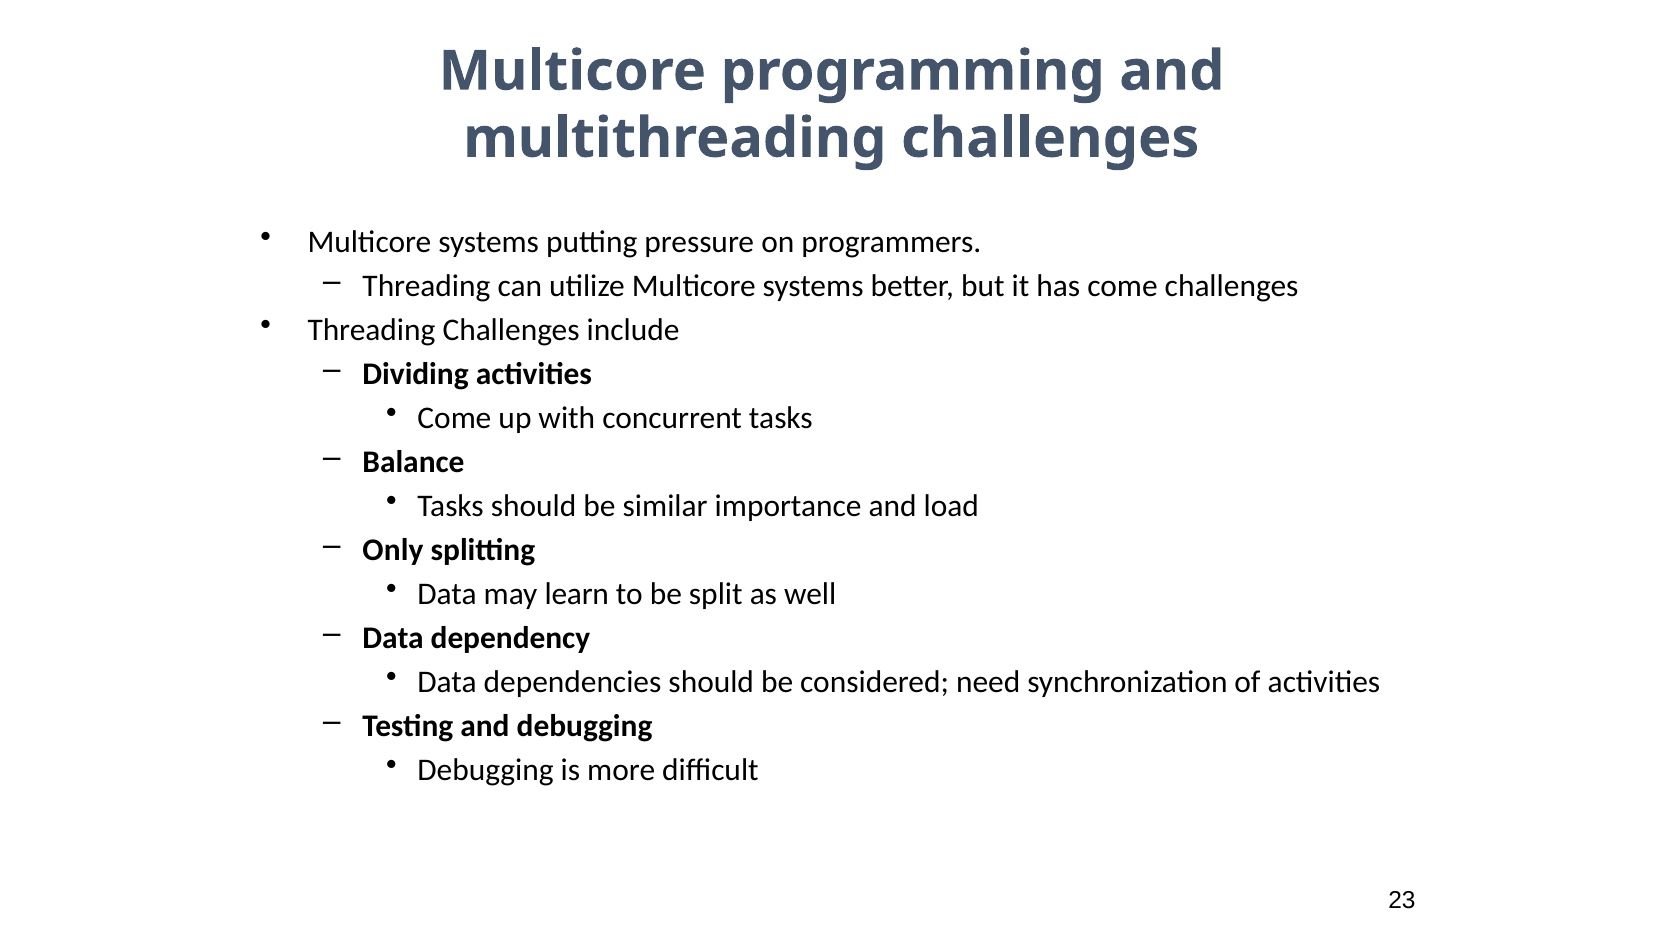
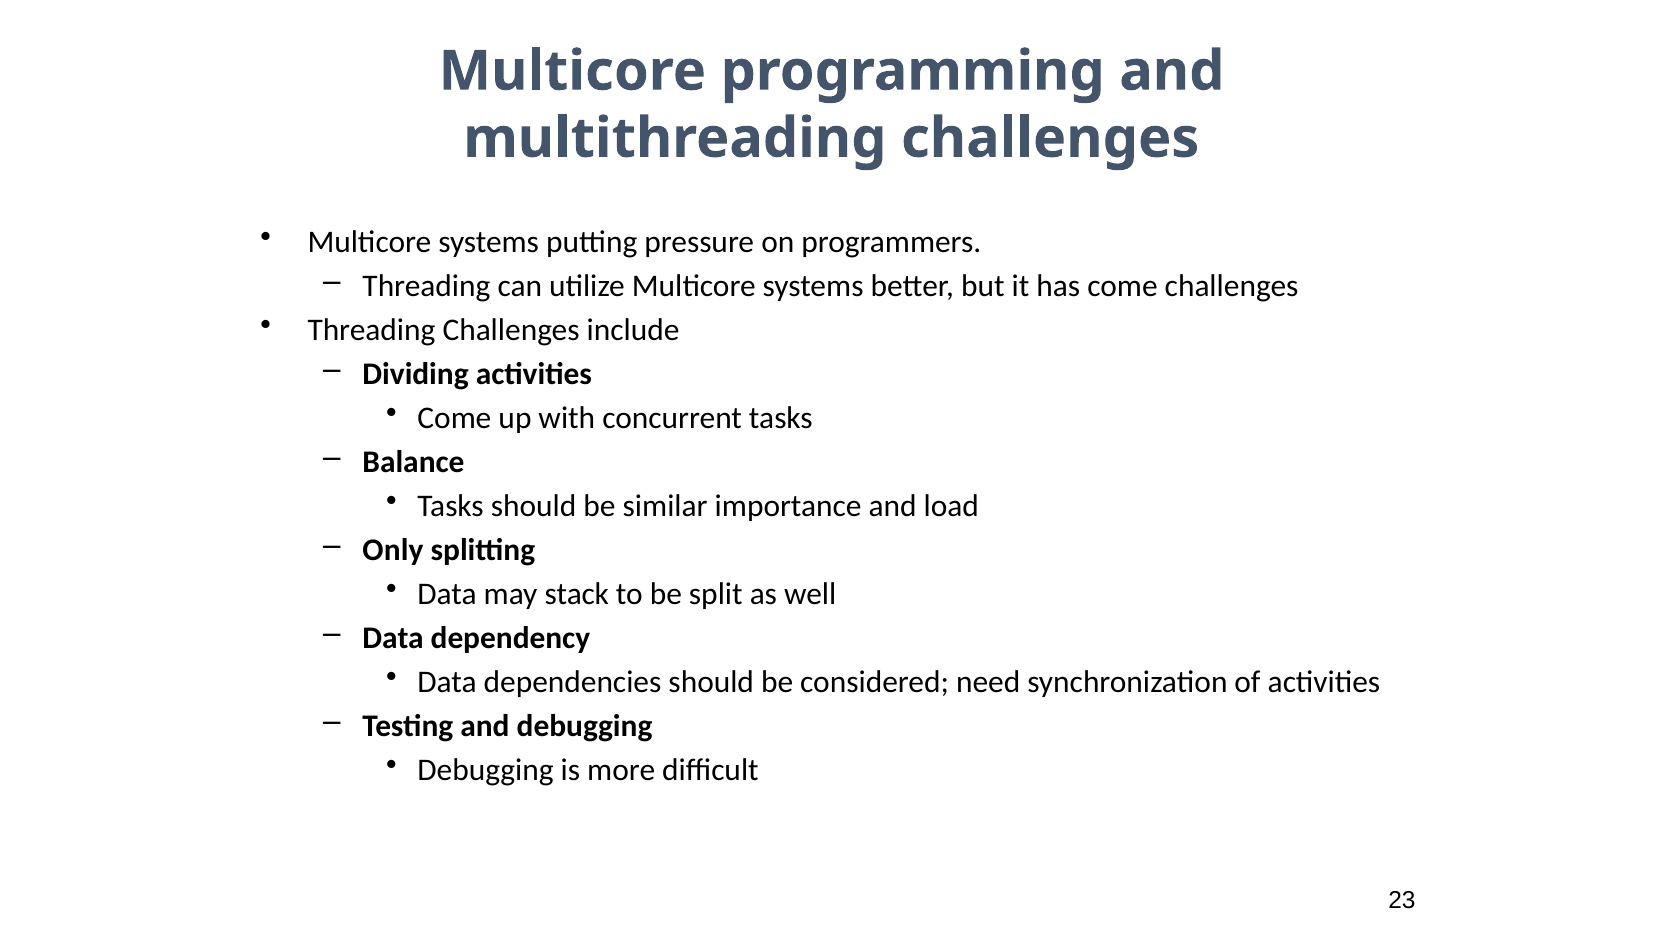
learn: learn -> stack
